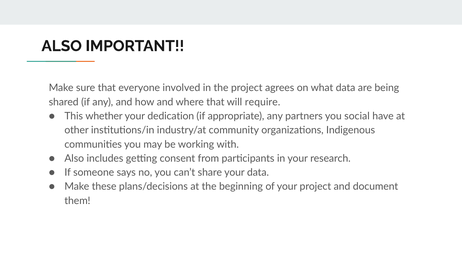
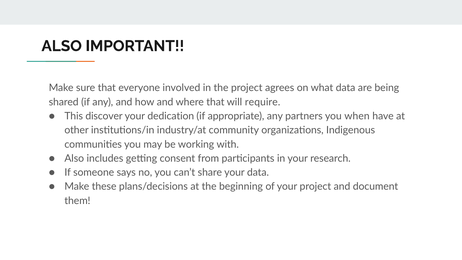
whether: whether -> discover
social: social -> when
